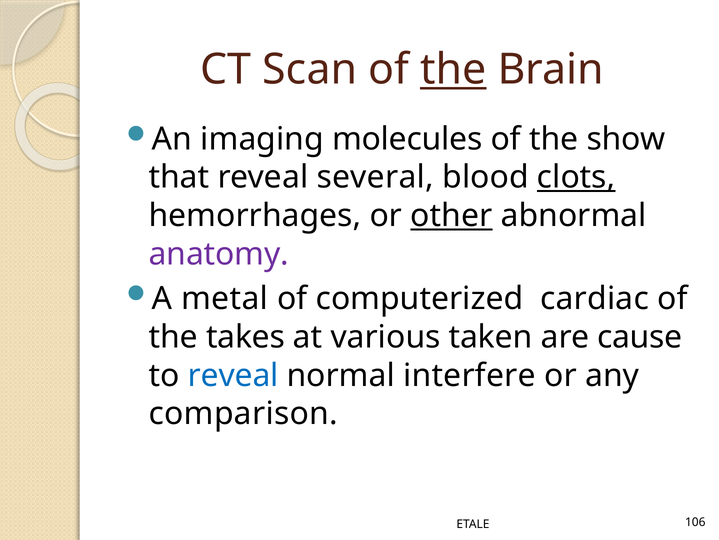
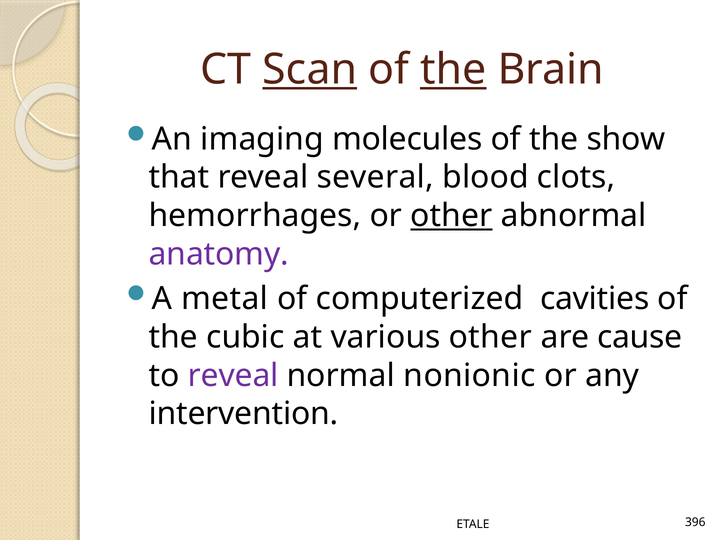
Scan underline: none -> present
clots underline: present -> none
cardiac: cardiac -> cavities
takes: takes -> cubic
various taken: taken -> other
reveal at (233, 375) colour: blue -> purple
interfere: interfere -> nonionic
comparison: comparison -> intervention
106: 106 -> 396
